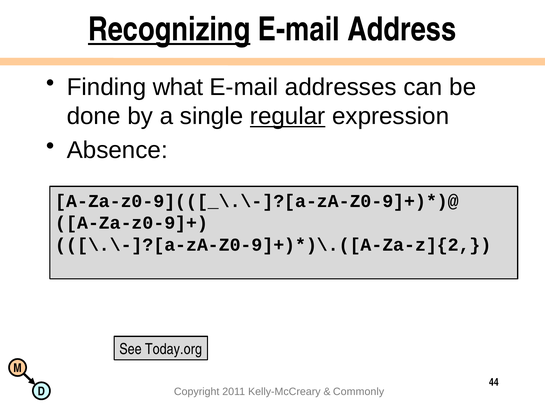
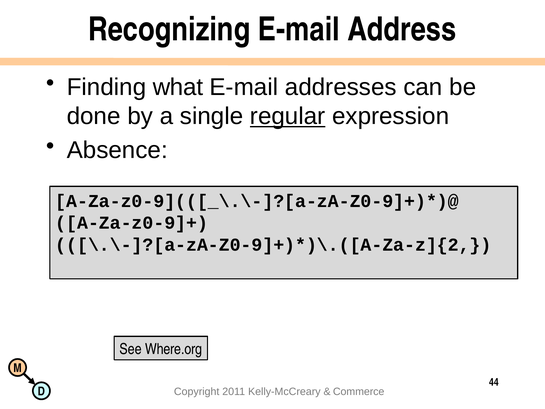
Recognizing underline: present -> none
Today.org: Today.org -> Where.org
Commonly: Commonly -> Commerce
